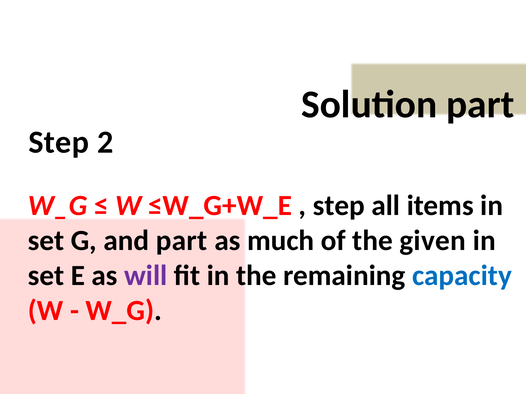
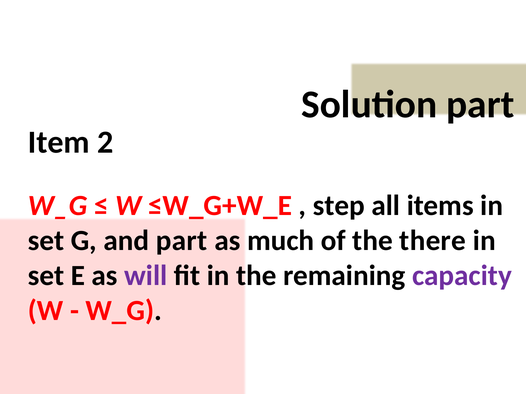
Step at (59, 142): Step -> Item
given: given -> there
capacity colour: blue -> purple
